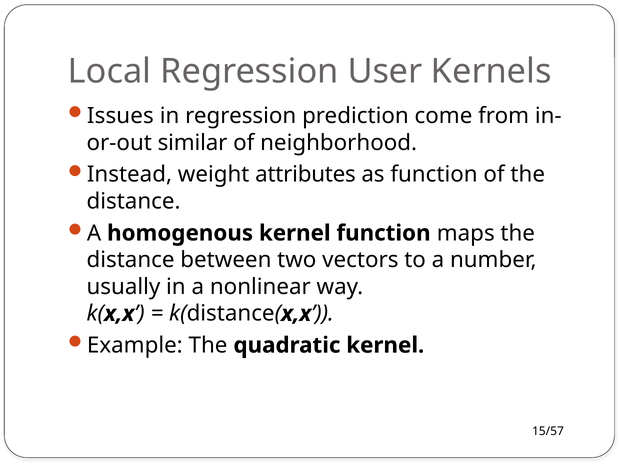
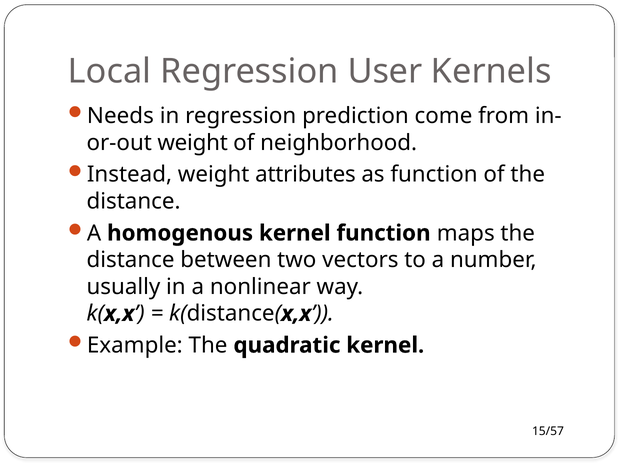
Issues: Issues -> Needs
similar at (193, 143): similar -> weight
